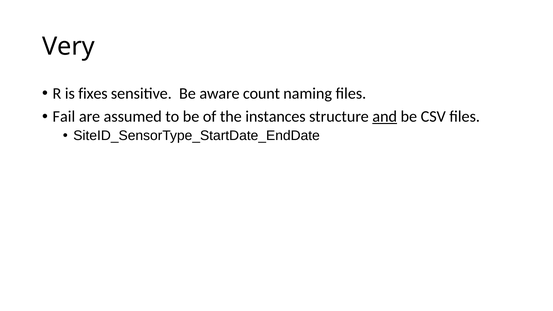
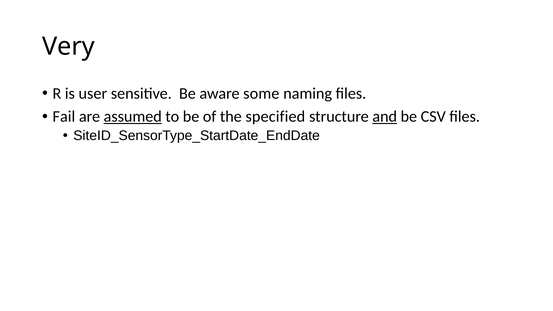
fixes: fixes -> user
count: count -> some
assumed underline: none -> present
instances: instances -> specified
